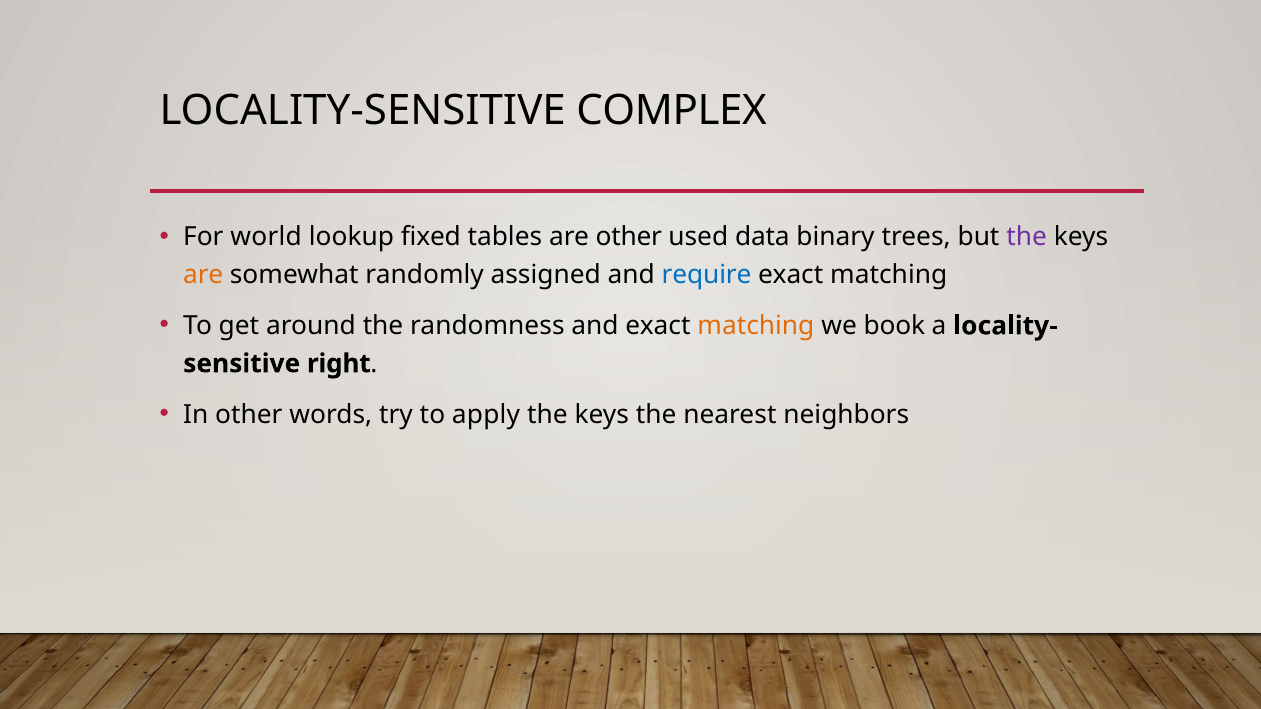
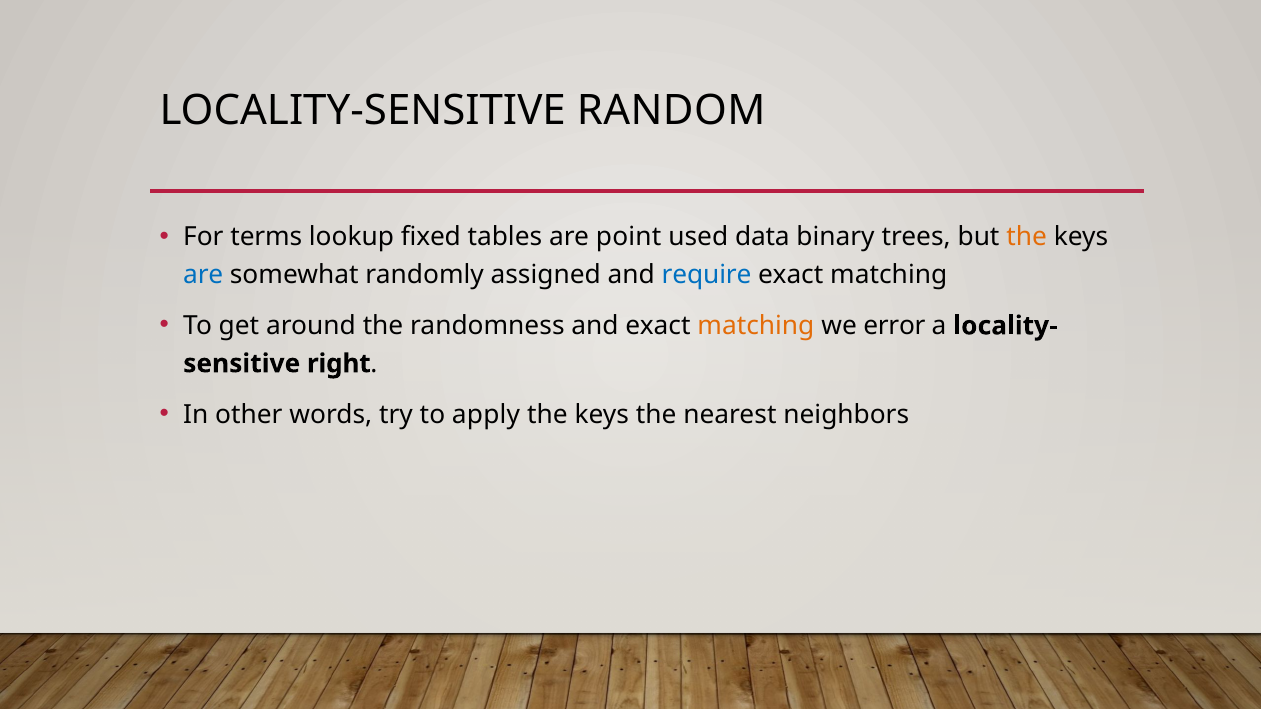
COMPLEX: COMPLEX -> RANDOM
world: world -> terms
are other: other -> point
the at (1027, 237) colour: purple -> orange
are at (203, 275) colour: orange -> blue
book: book -> error
